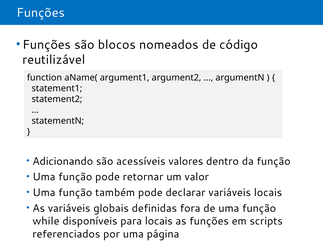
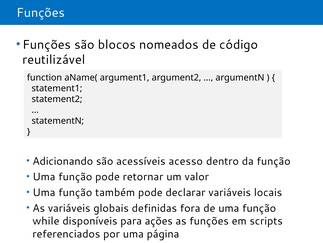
valores: valores -> acesso
para locais: locais -> ações
